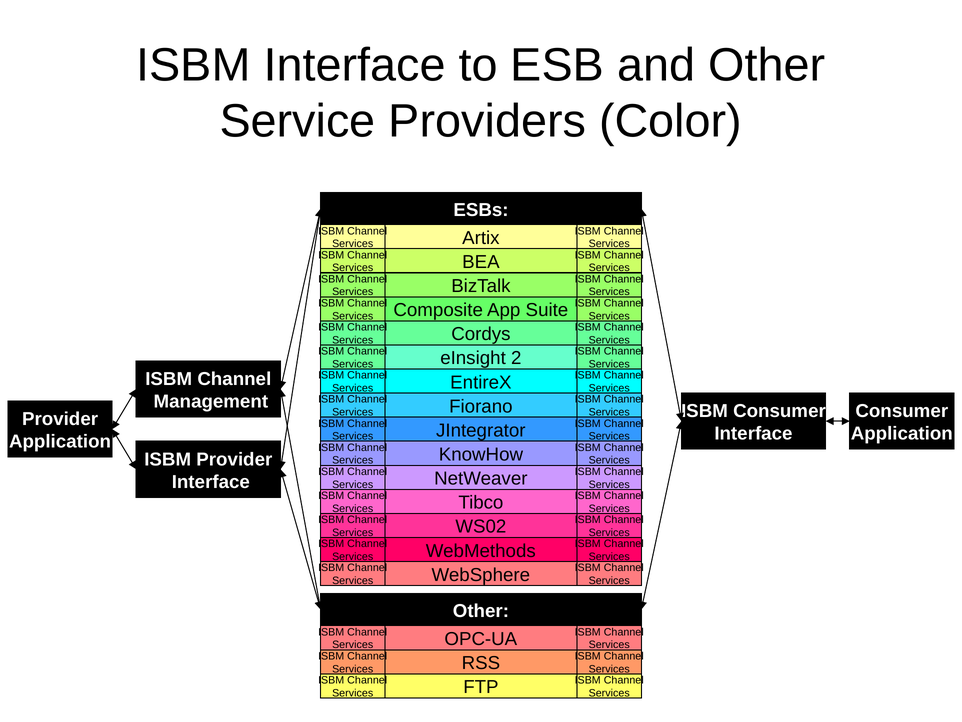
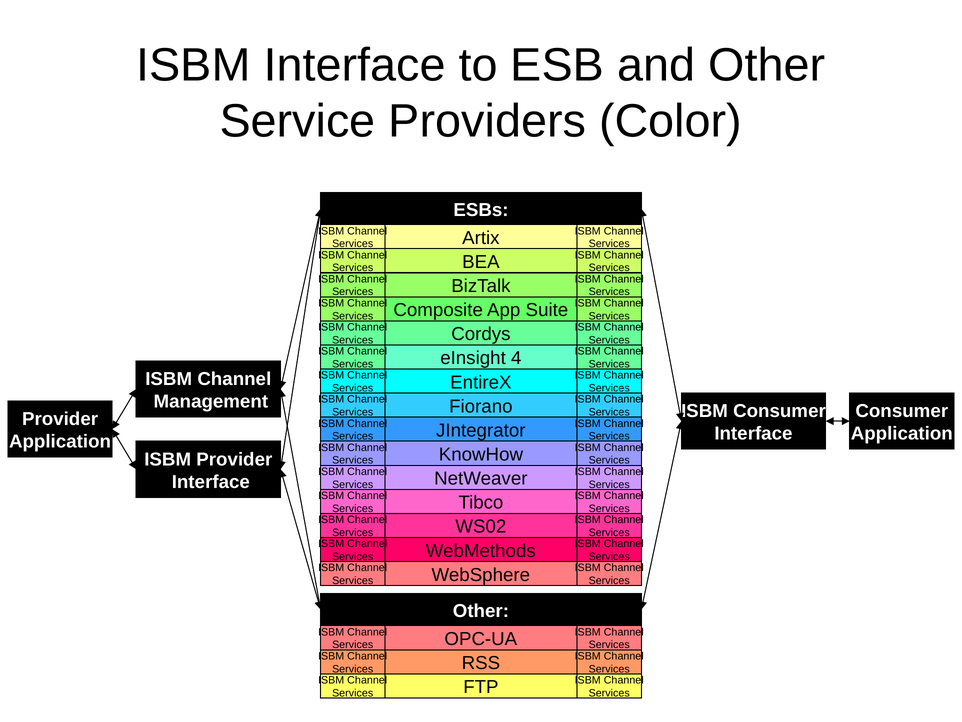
2: 2 -> 4
